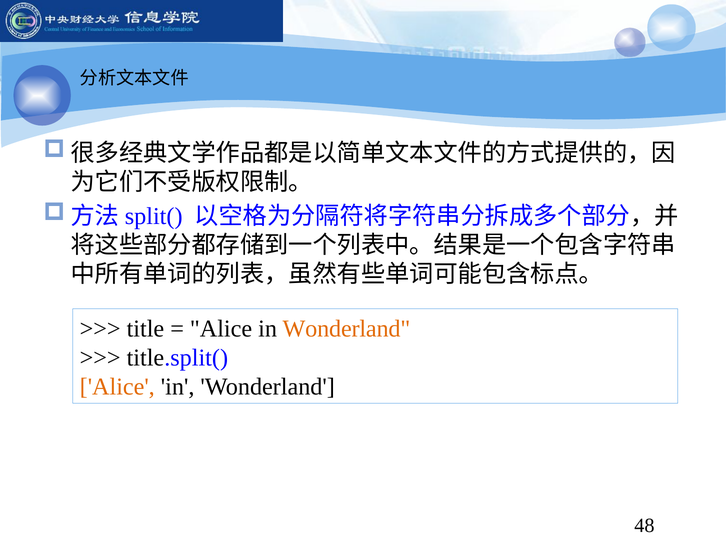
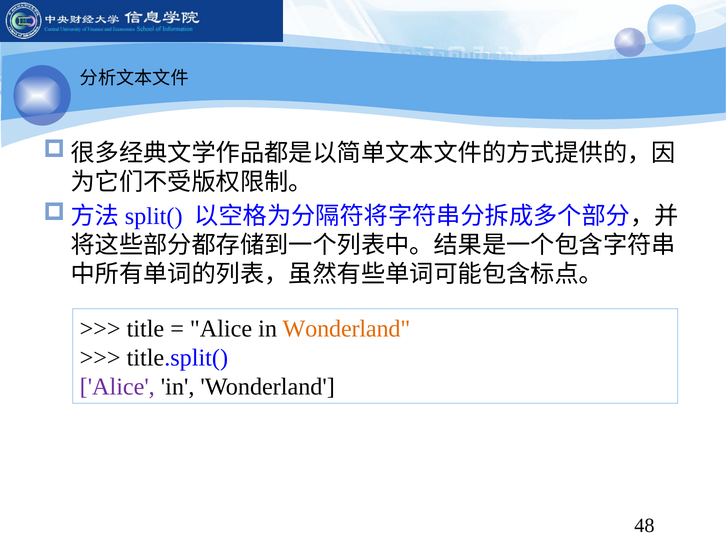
Alice at (117, 386) colour: orange -> purple
